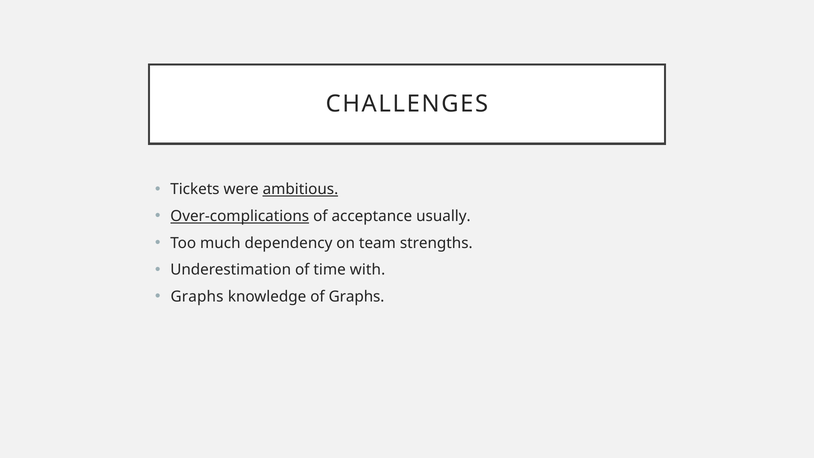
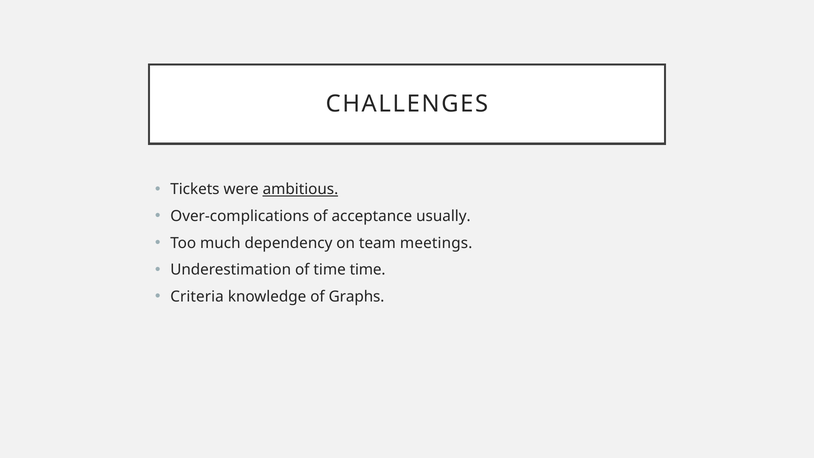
Over-complications underline: present -> none
strengths: strengths -> meetings
time with: with -> time
Graphs at (197, 297): Graphs -> Criteria
